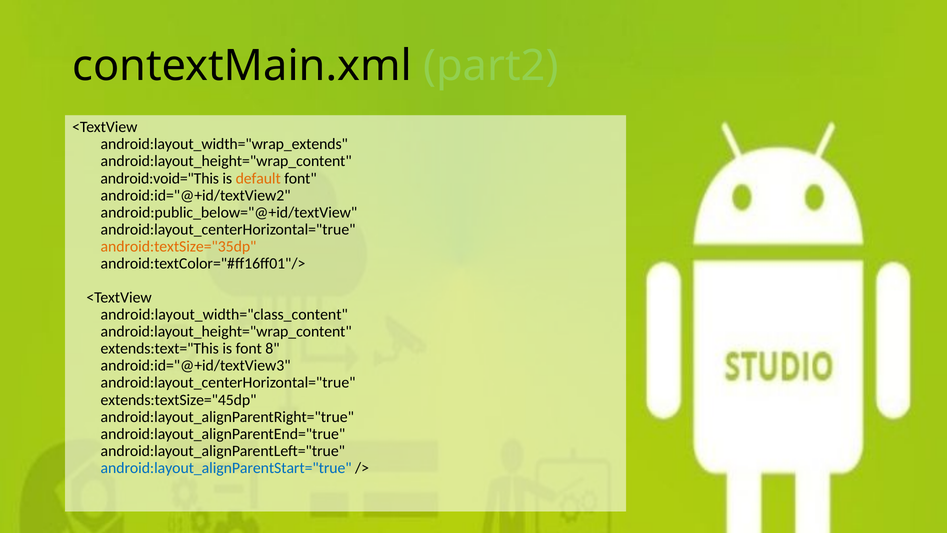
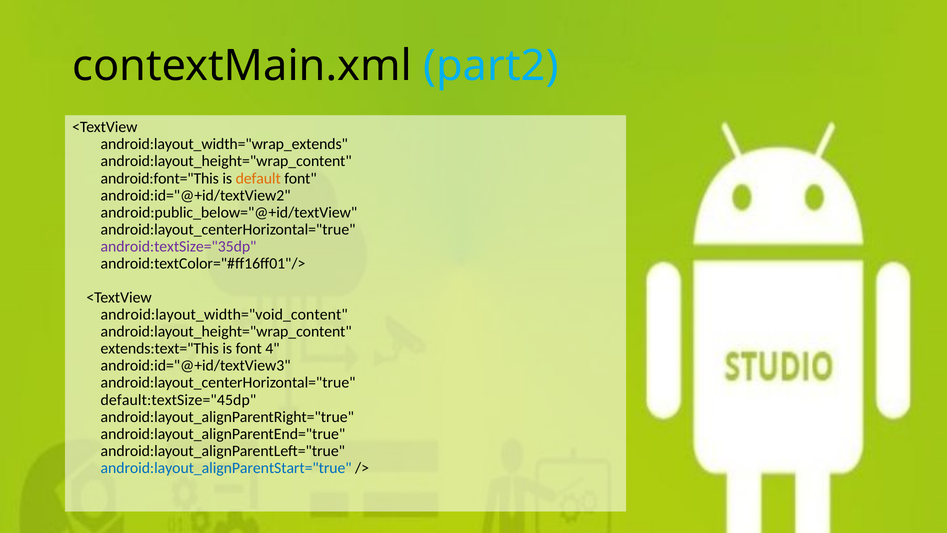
part2 colour: light green -> light blue
android:void="This: android:void="This -> android:font="This
android:textSize="35dp colour: orange -> purple
android:layout_width="class_content: android:layout_width="class_content -> android:layout_width="void_content
8: 8 -> 4
extends:textSize="45dp: extends:textSize="45dp -> default:textSize="45dp
